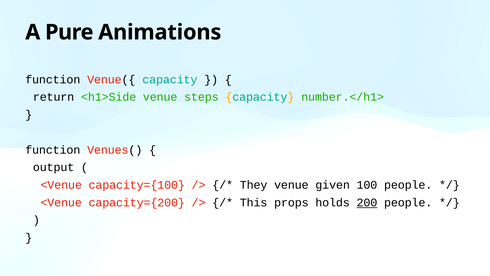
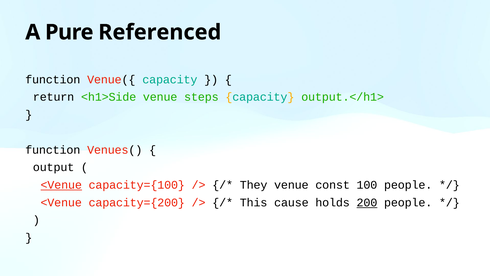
Animations: Animations -> Referenced
number.</h1>: number.</h1> -> output.</h1>
<Venue at (61, 185) underline: none -> present
given: given -> const
props: props -> cause
